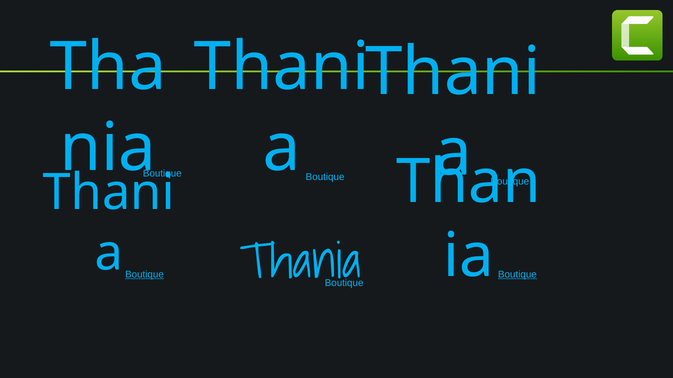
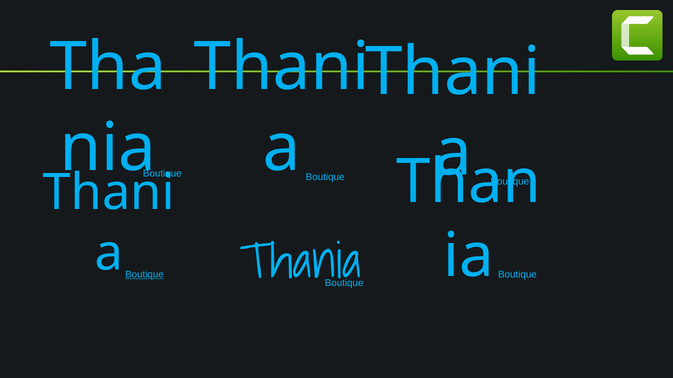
Boutique at (517, 275) underline: present -> none
